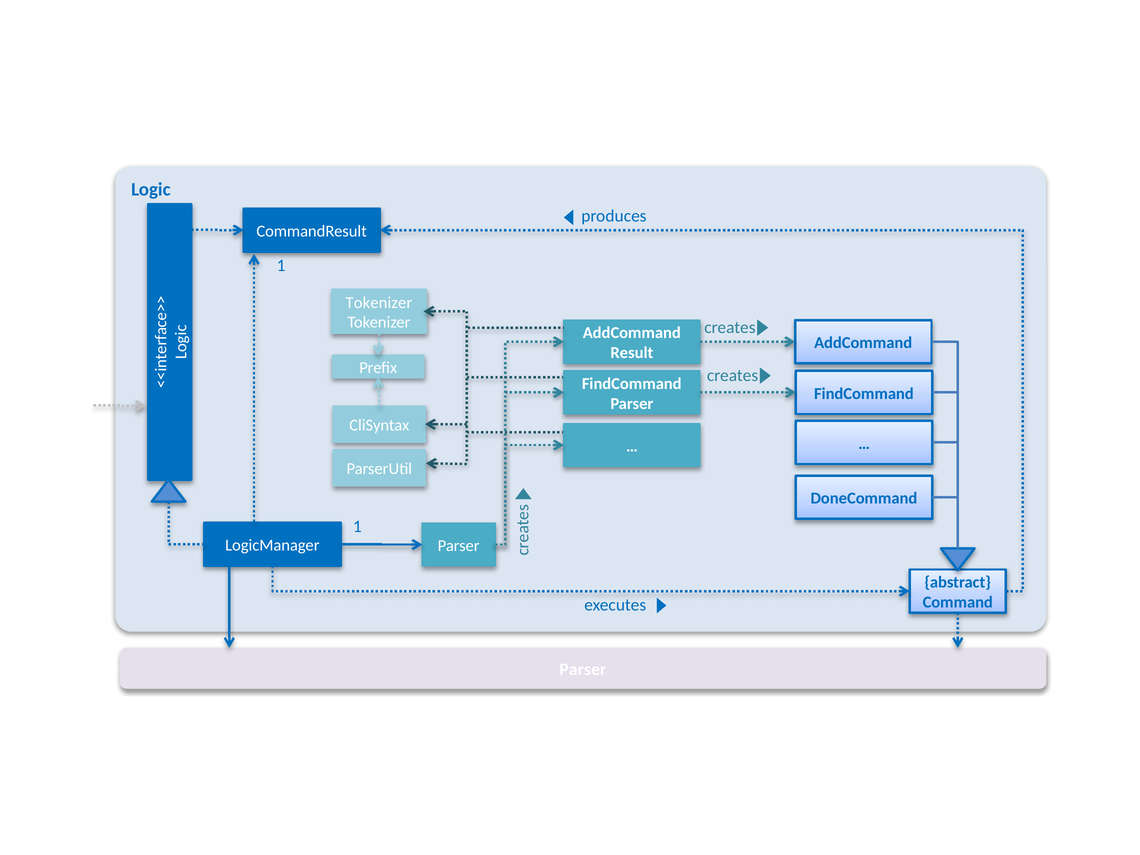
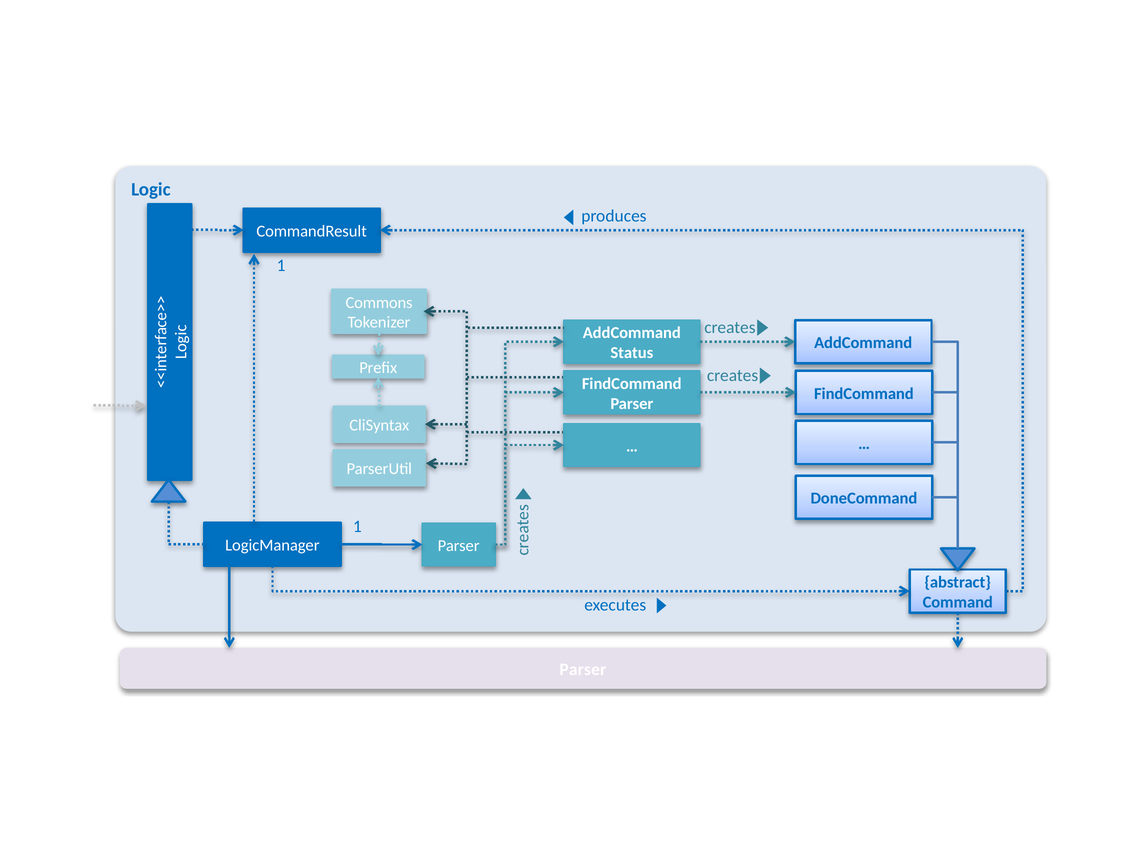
Tokenizer at (379, 303): Tokenizer -> Commons
Result: Result -> Status
